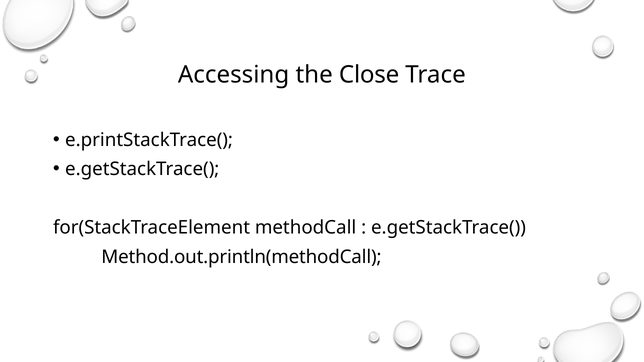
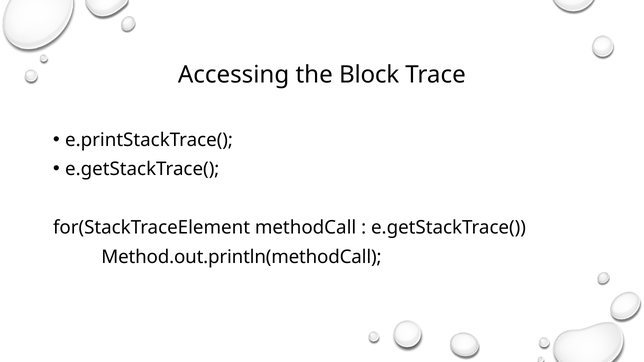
Close: Close -> Block
